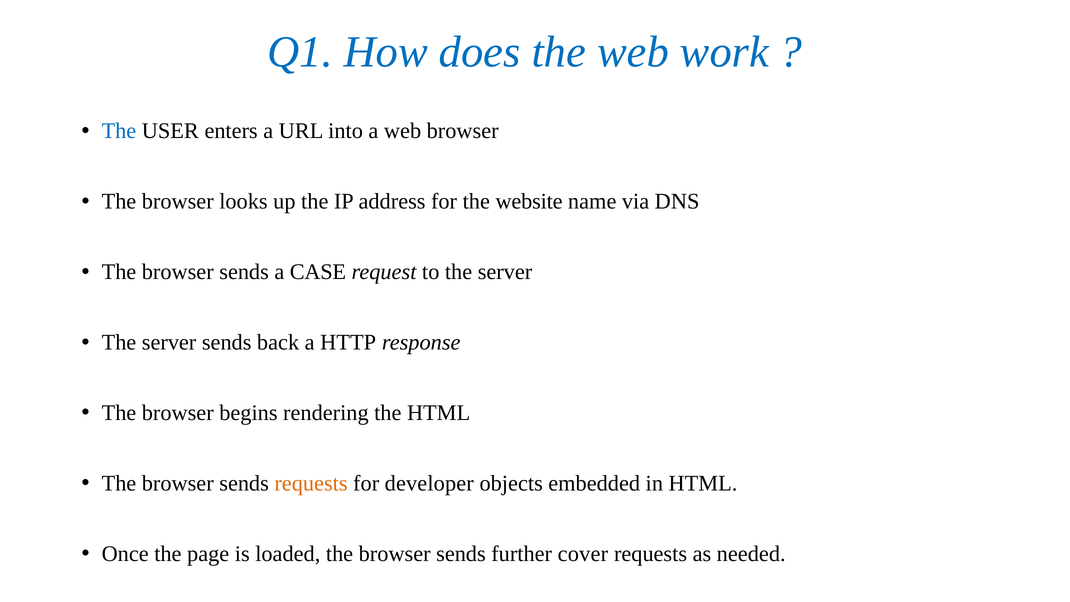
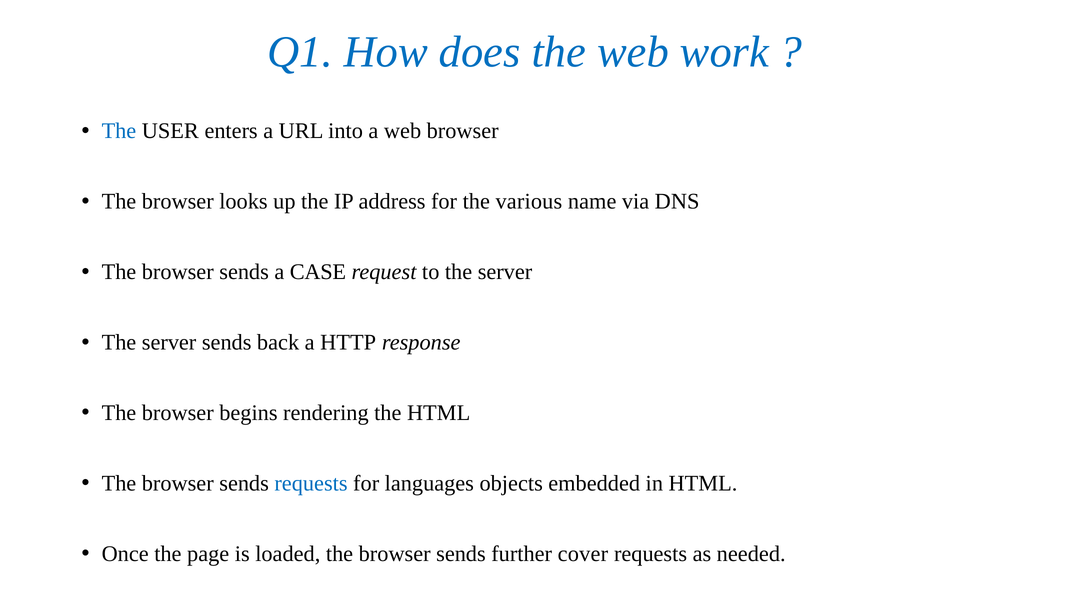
website: website -> various
requests at (311, 483) colour: orange -> blue
developer: developer -> languages
